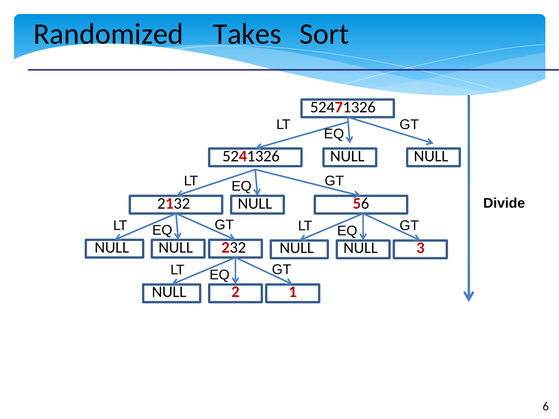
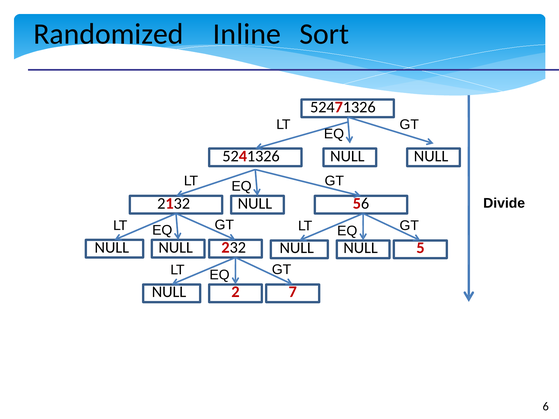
Takes: Takes -> Inline
3: 3 -> 5
1: 1 -> 7
